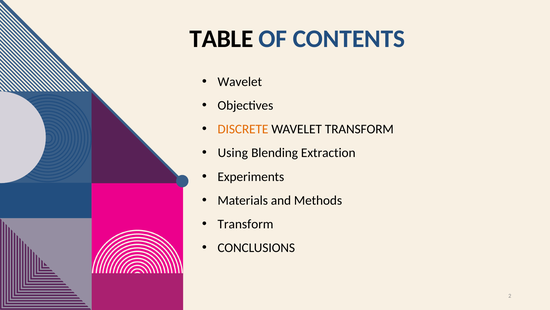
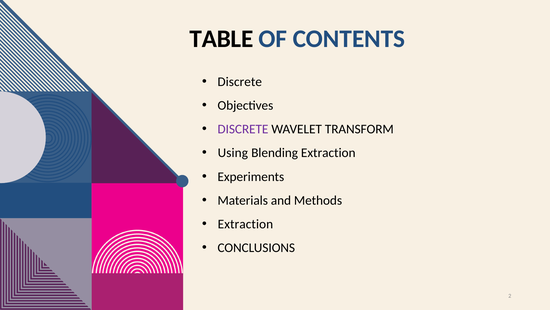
Wavelet at (240, 82): Wavelet -> Discrete
DISCRETE at (243, 129) colour: orange -> purple
Transform at (245, 224): Transform -> Extraction
